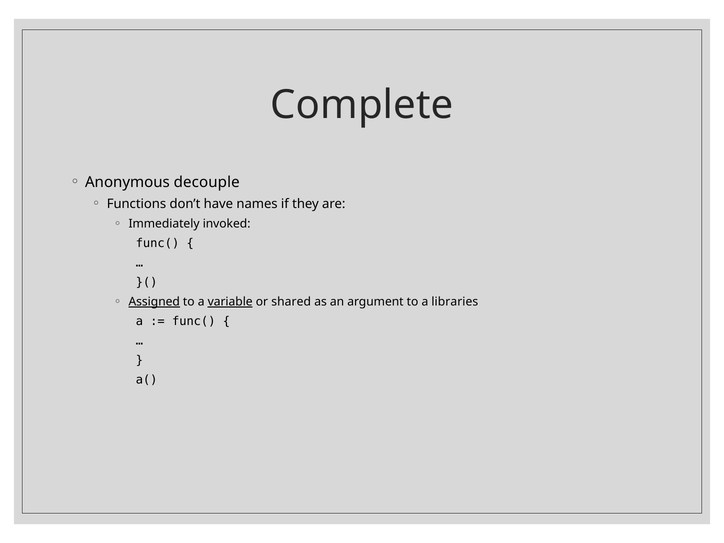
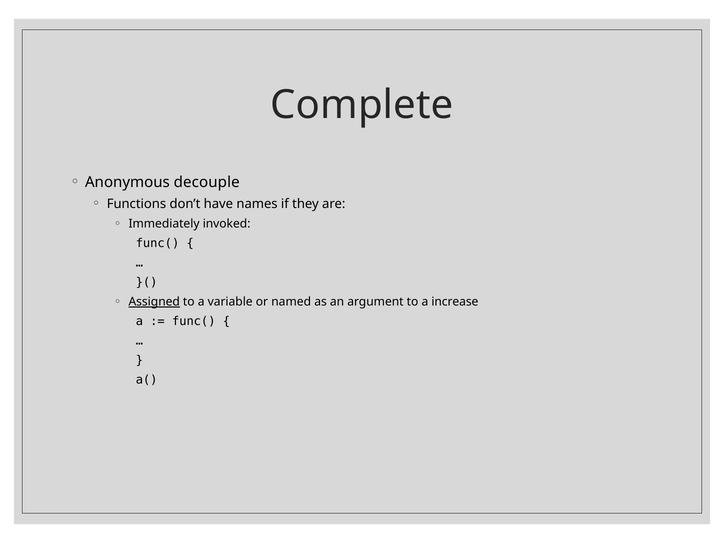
variable underline: present -> none
shared: shared -> named
libraries: libraries -> increase
